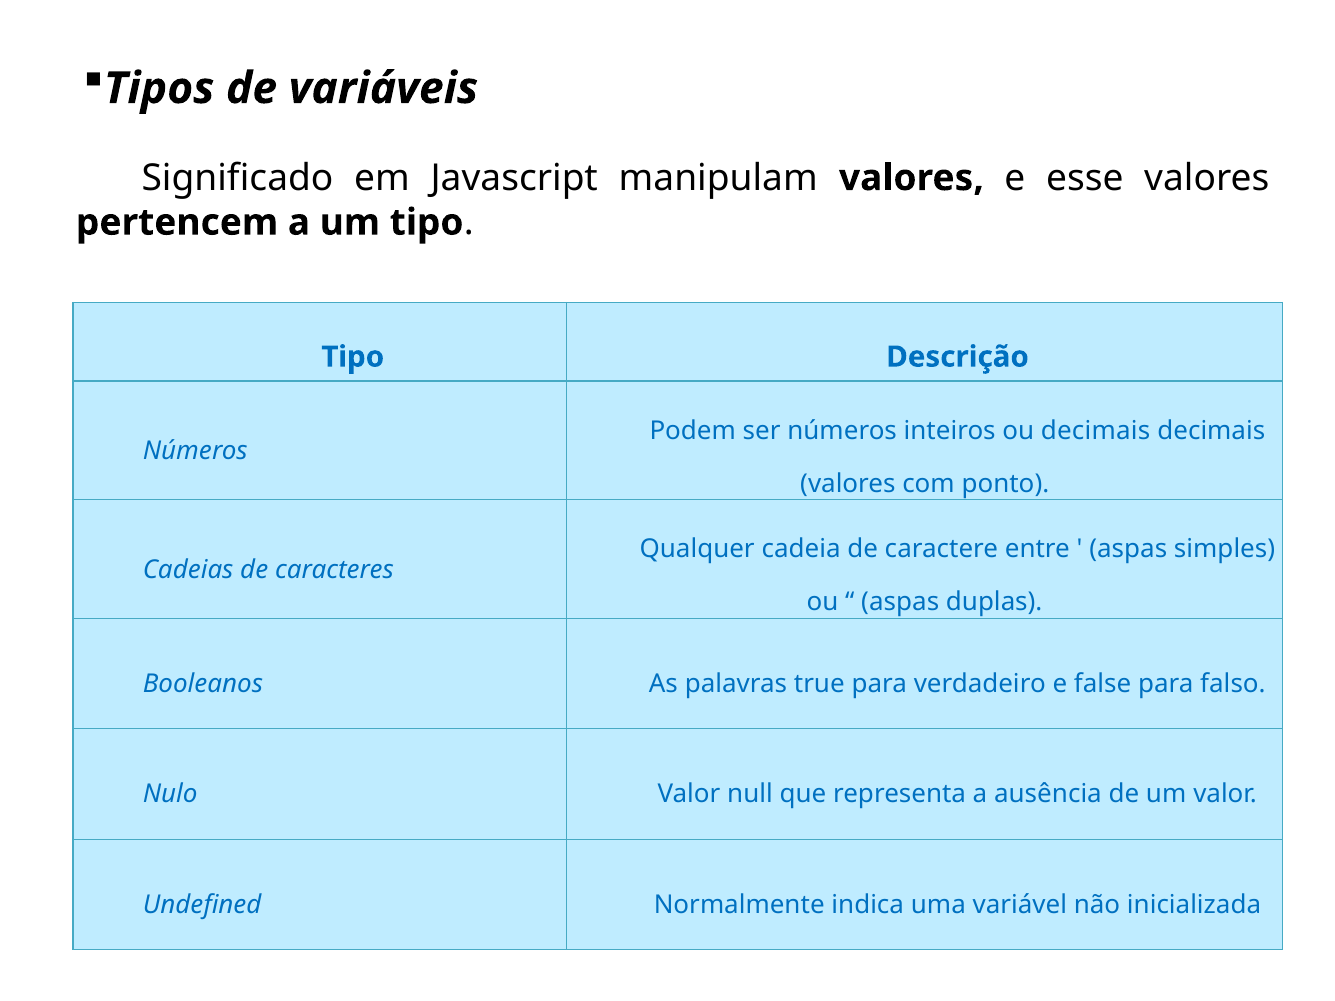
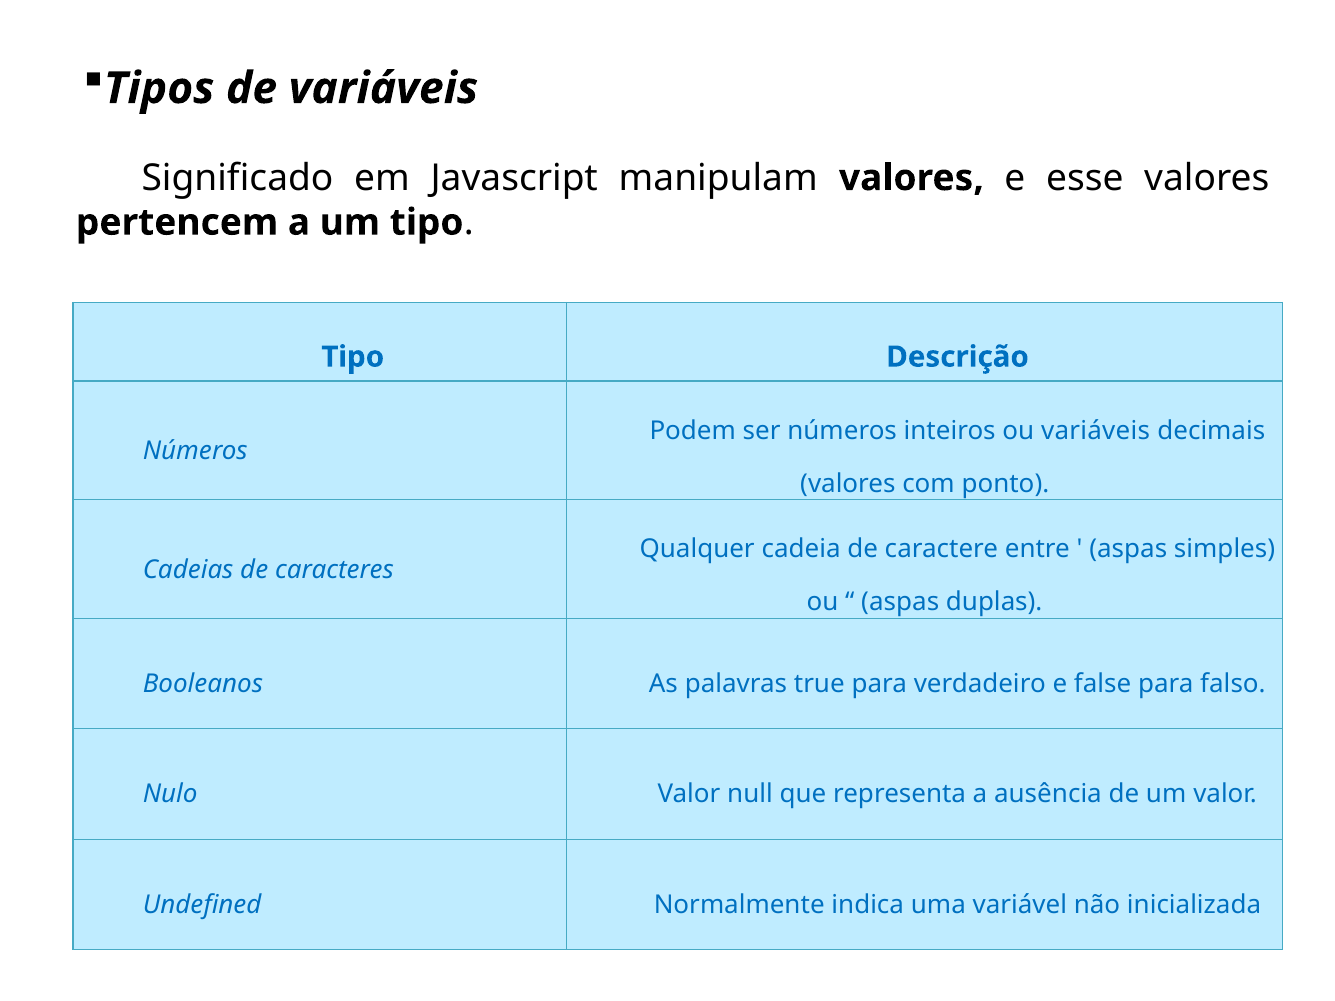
ou decimais: decimais -> variáveis
